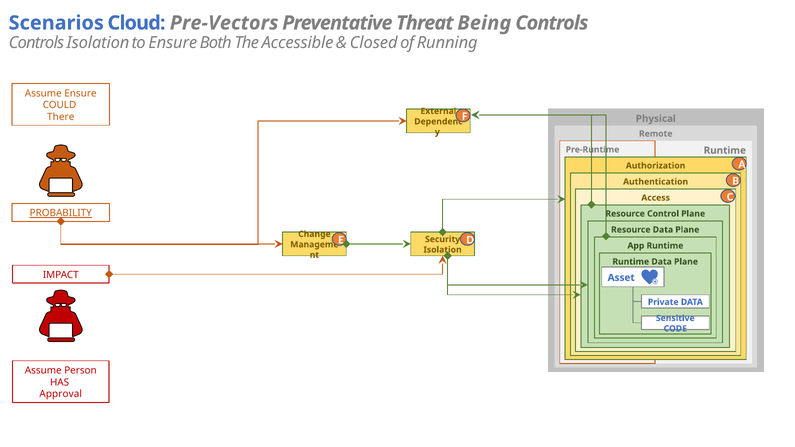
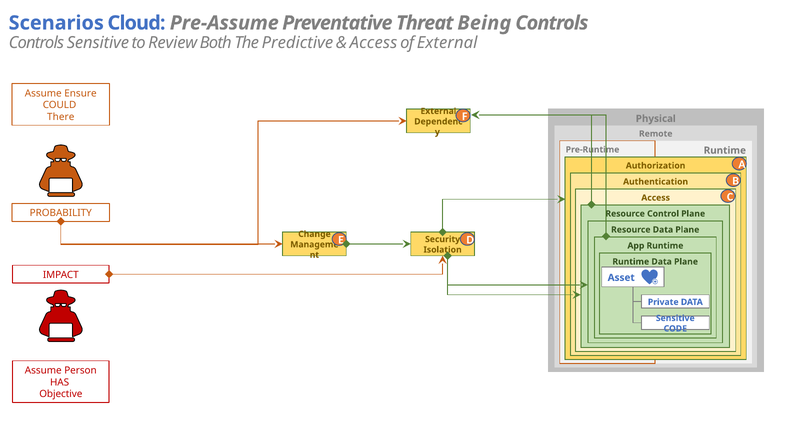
Pre-Vectors: Pre-Vectors -> Pre-Assume
Controls Isolation: Isolation -> Sensitive
to Ensure: Ensure -> Review
Accessible: Accessible -> Predictive
Closed at (374, 43): Closed -> Access
of Running: Running -> External
PROBABILITY underline: present -> none
Approval: Approval -> Objective
